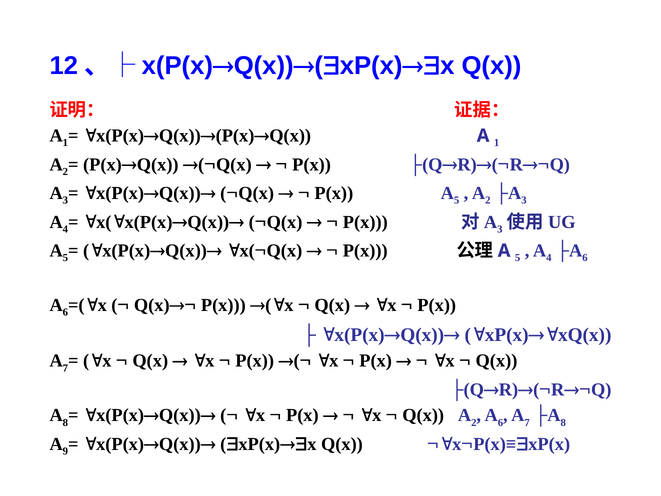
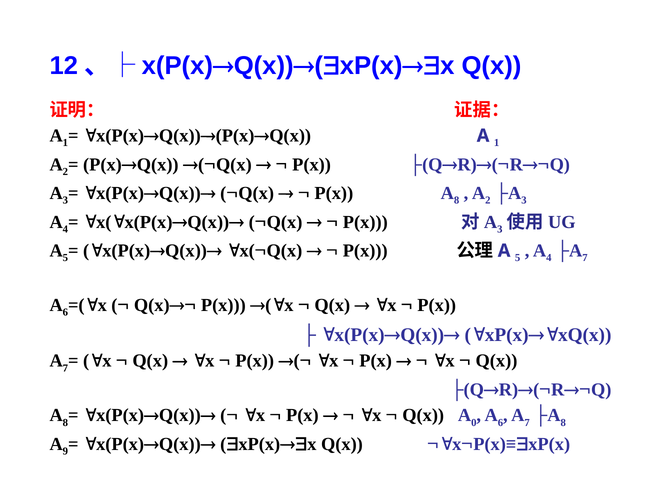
P(x A 5: 5 -> 8
6 at (585, 258): 6 -> 7
Q(x A 2: 2 -> 0
